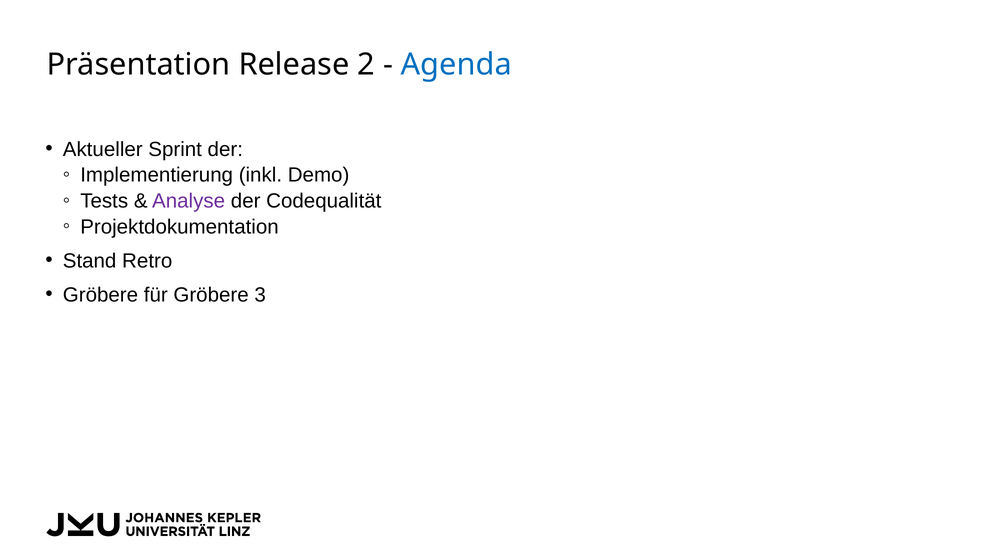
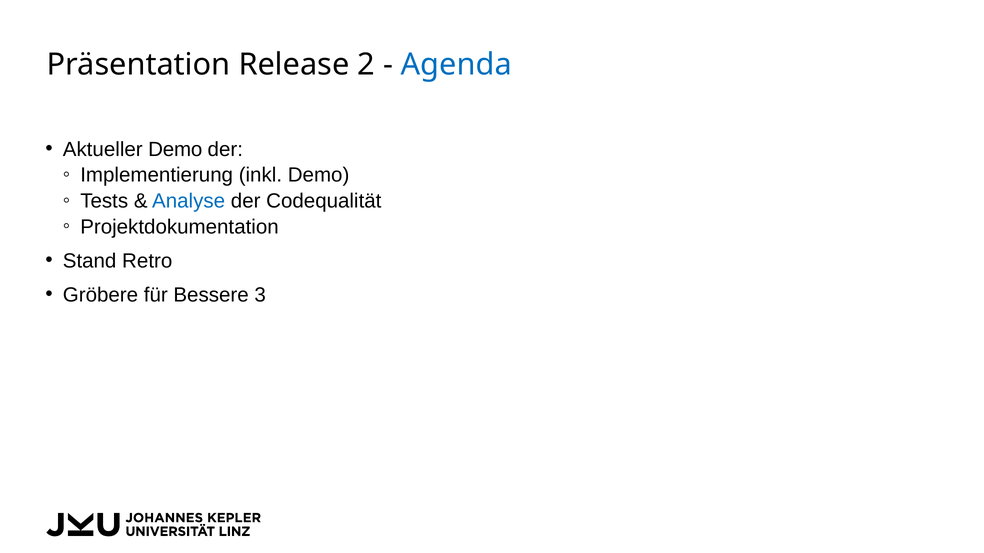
Aktueller Sprint: Sprint -> Demo
Analyse colour: purple -> blue
für Gröbere: Gröbere -> Bessere
